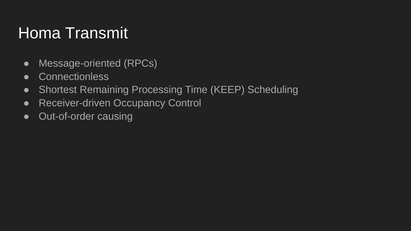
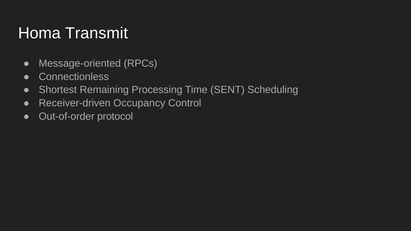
KEEP: KEEP -> SENT
causing: causing -> protocol
